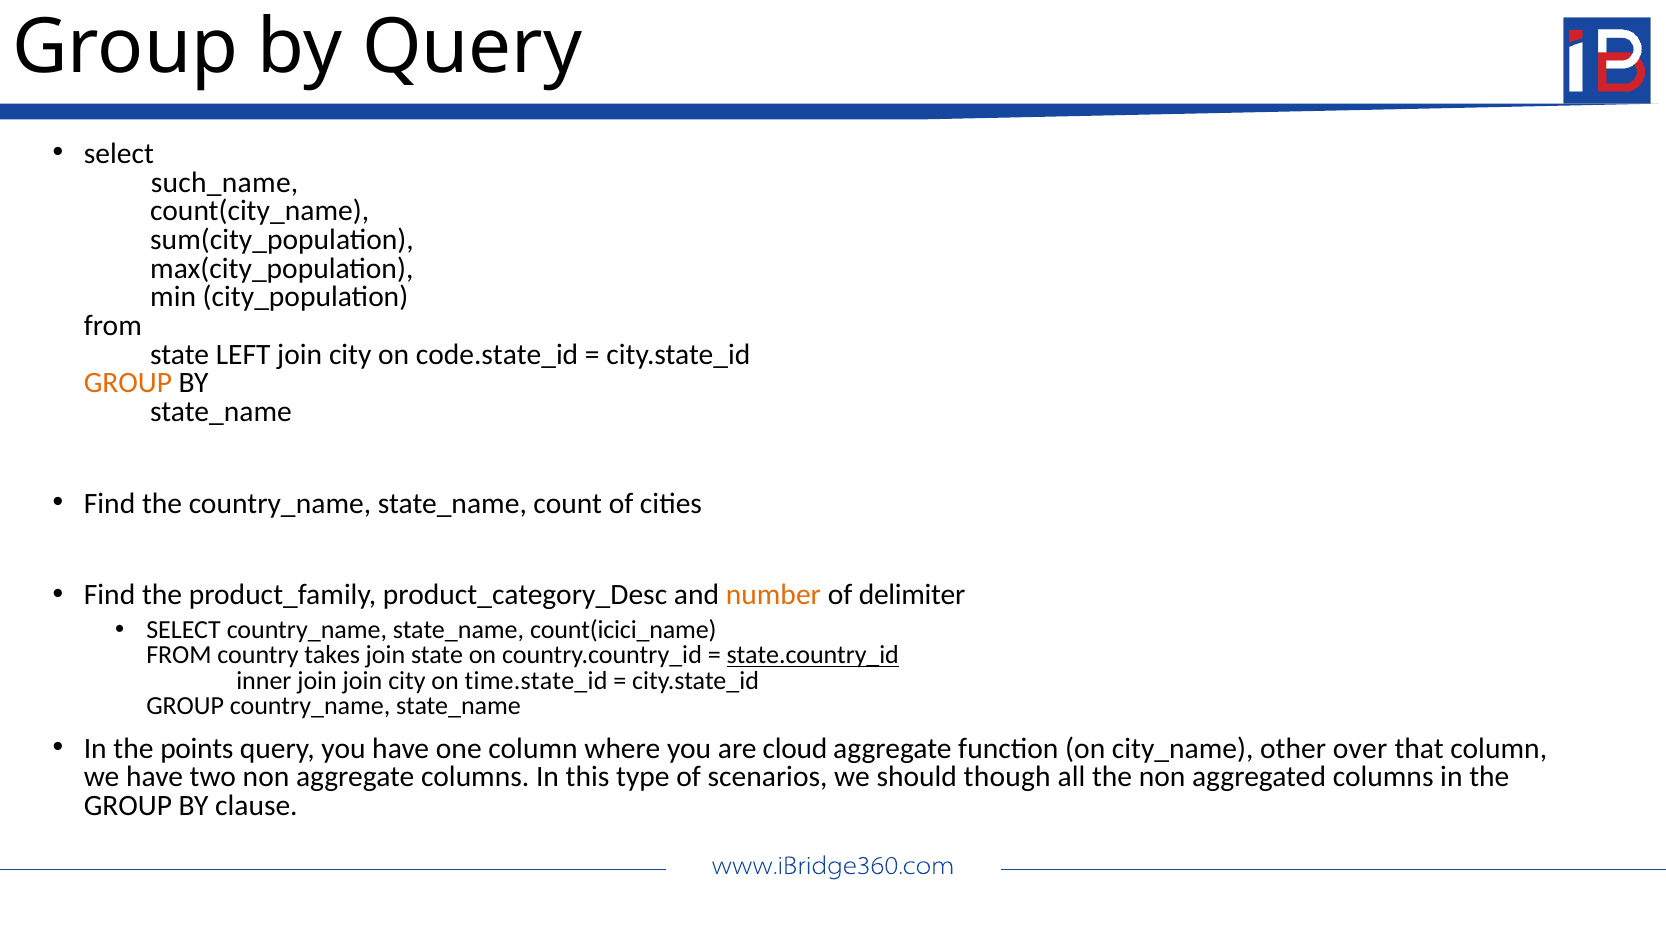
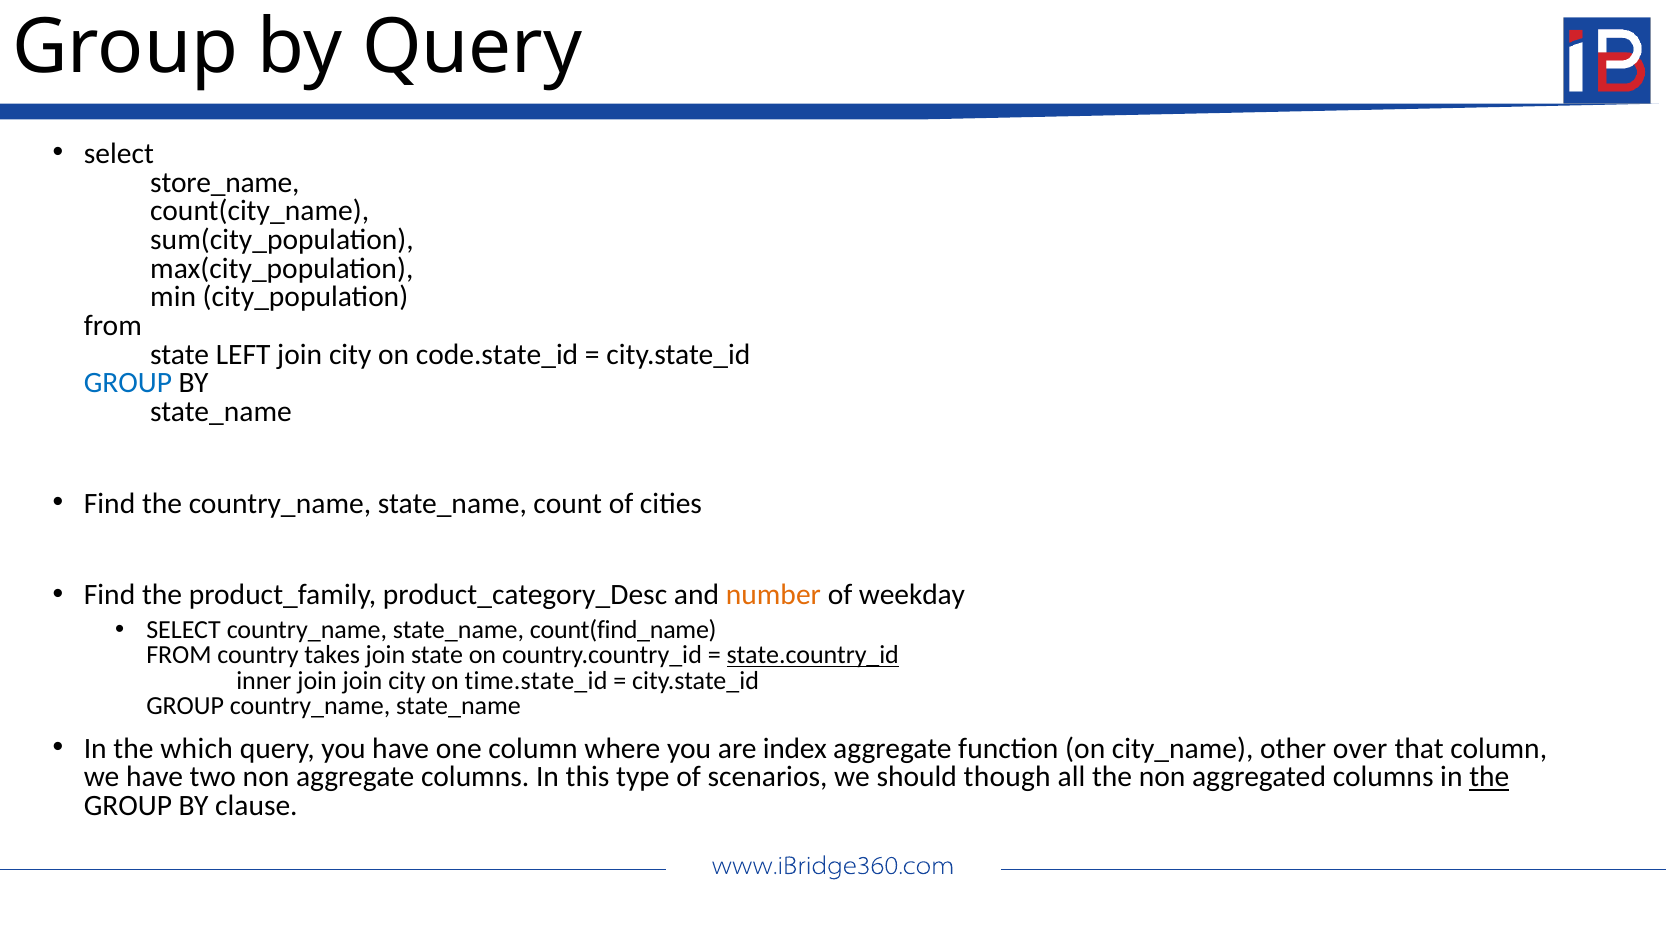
such_name: such_name -> store_name
GROUP at (128, 383) colour: orange -> blue
delimiter: delimiter -> weekday
count(icici_name: count(icici_name -> count(find_name
points: points -> which
cloud: cloud -> index
the at (1489, 777) underline: none -> present
